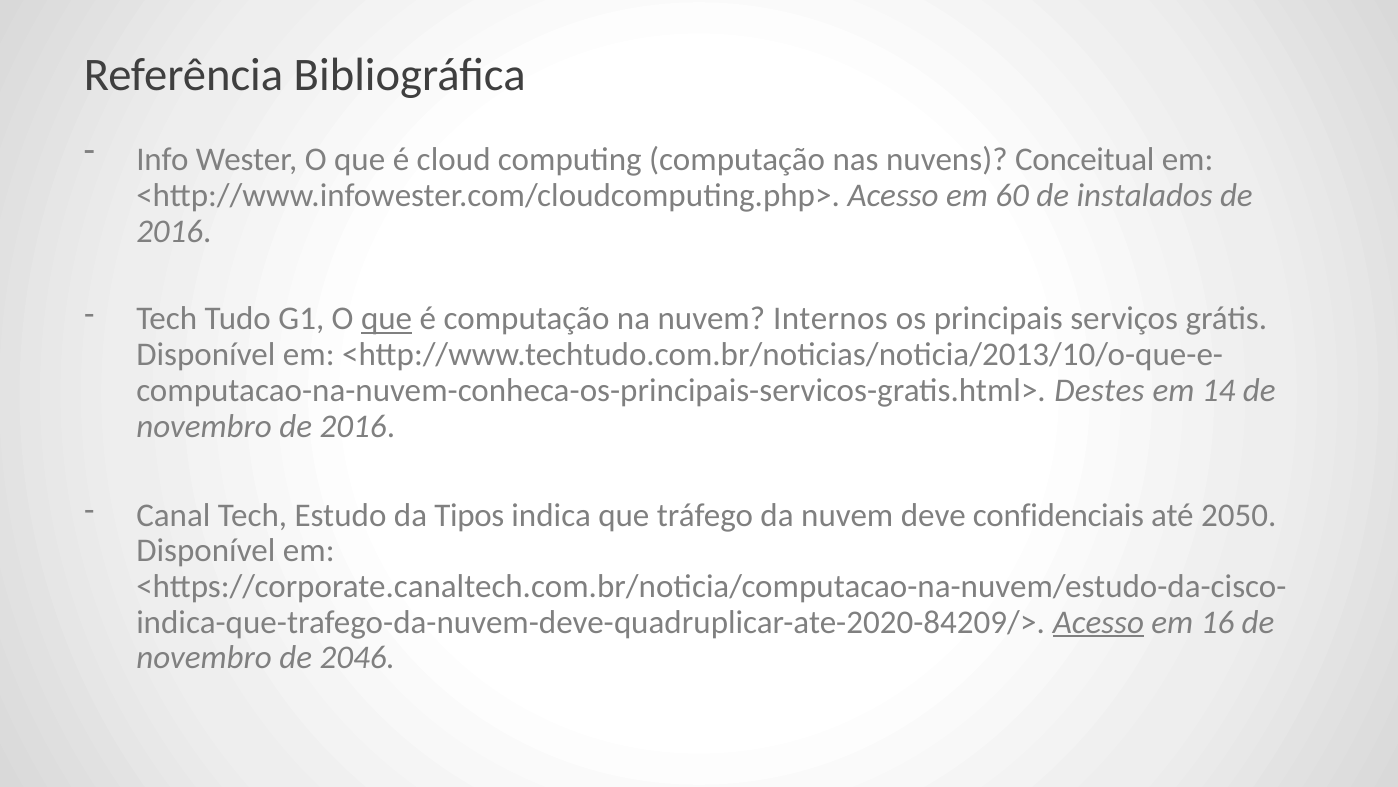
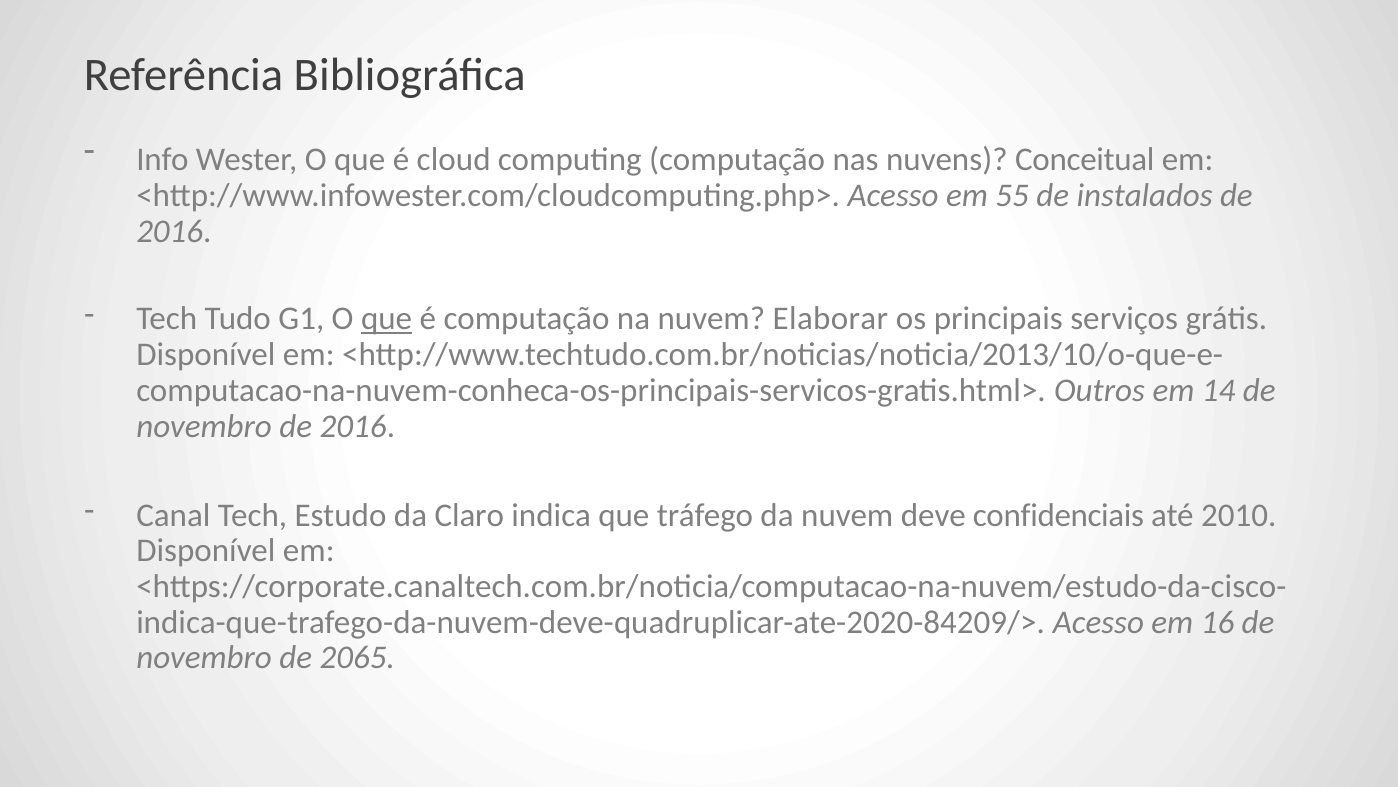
60: 60 -> 55
Internos: Internos -> Elaborar
Destes: Destes -> Outros
Tipos: Tipos -> Claro
2050: 2050 -> 2010
Acesso at (1098, 622) underline: present -> none
2046: 2046 -> 2065
